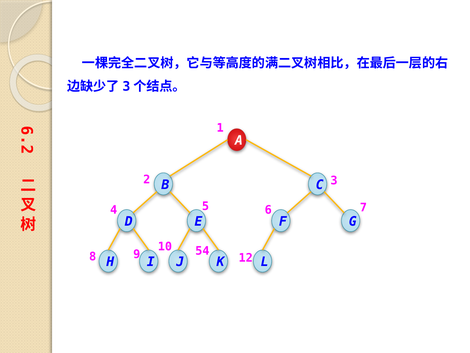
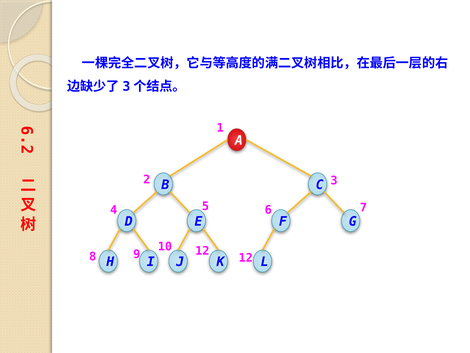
10 54: 54 -> 12
